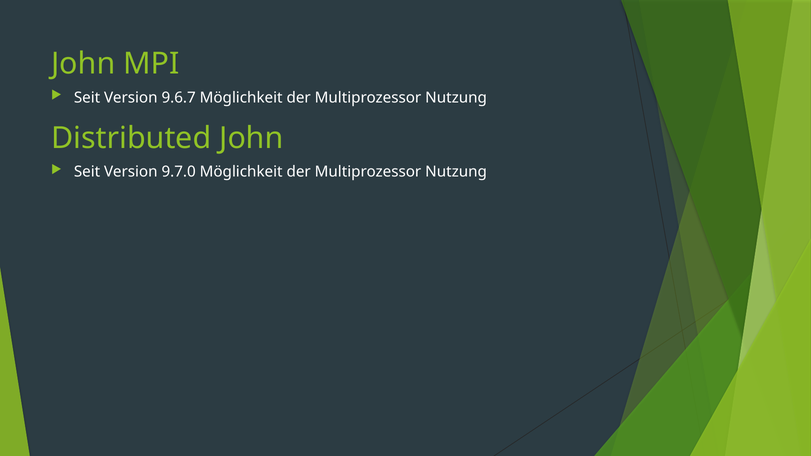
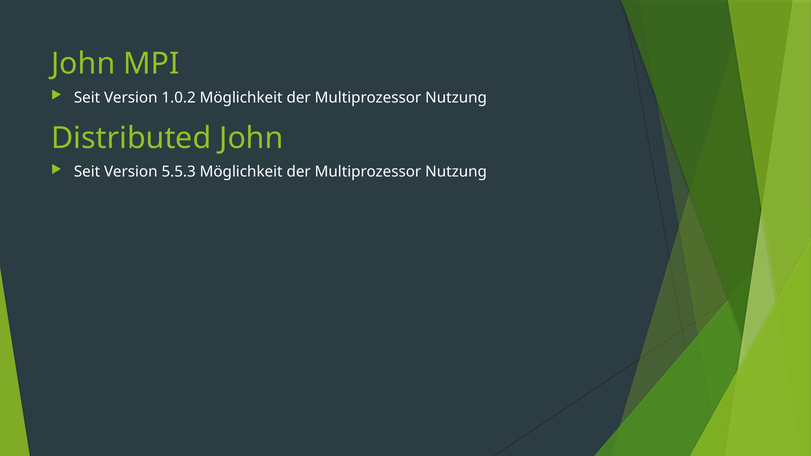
9.6.7: 9.6.7 -> 1.0.2
9.7.0: 9.7.0 -> 5.5.3
